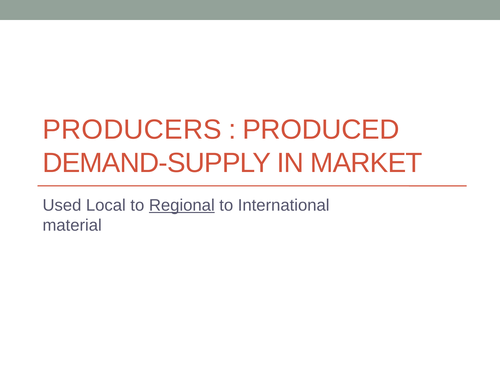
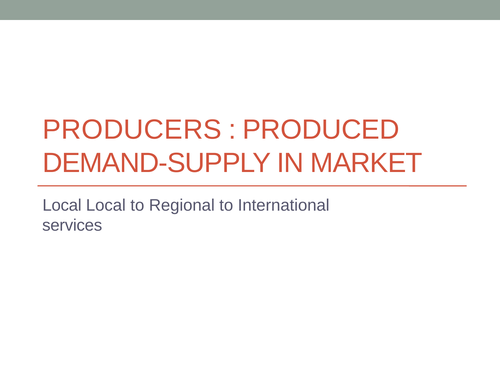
Used at (62, 205): Used -> Local
Regional underline: present -> none
material: material -> services
